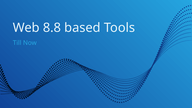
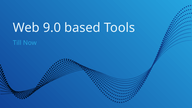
8.8: 8.8 -> 9.0
